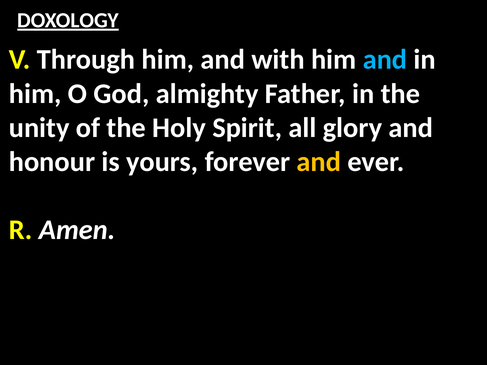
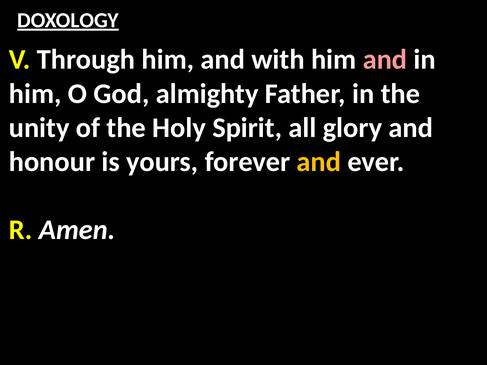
and at (385, 60) colour: light blue -> pink
